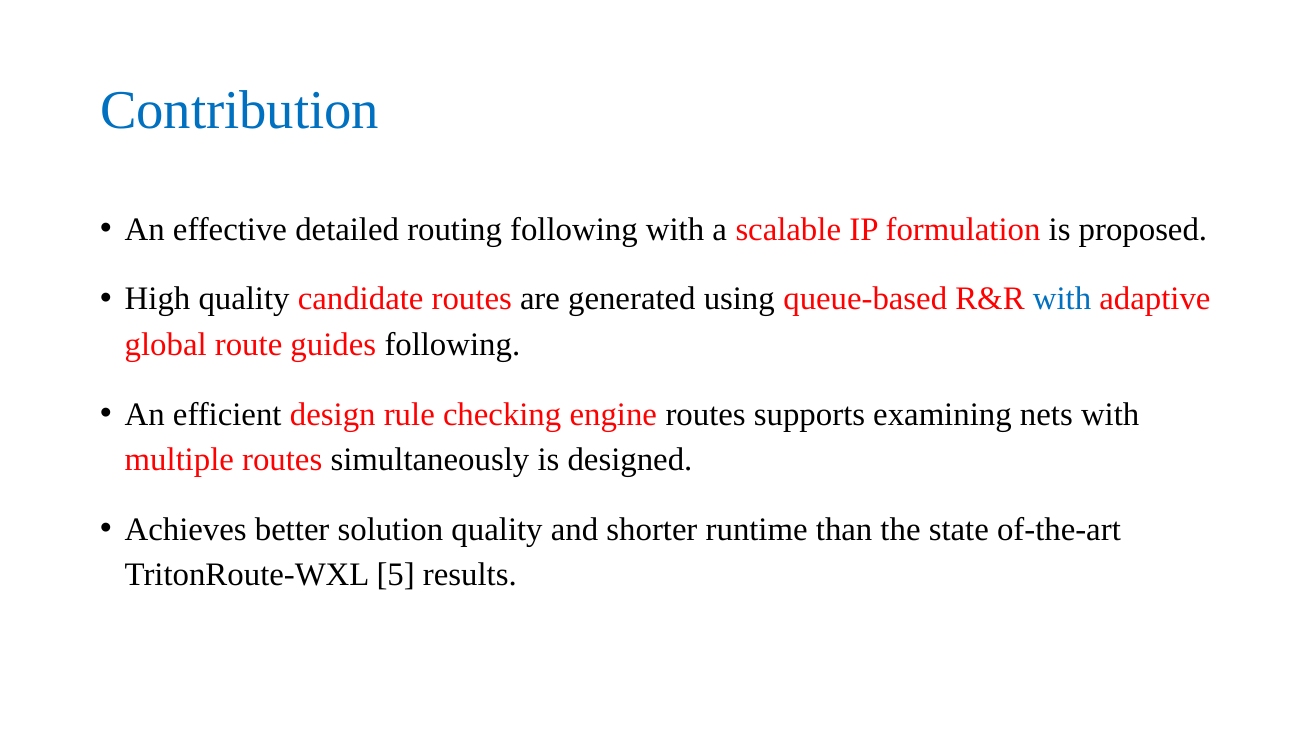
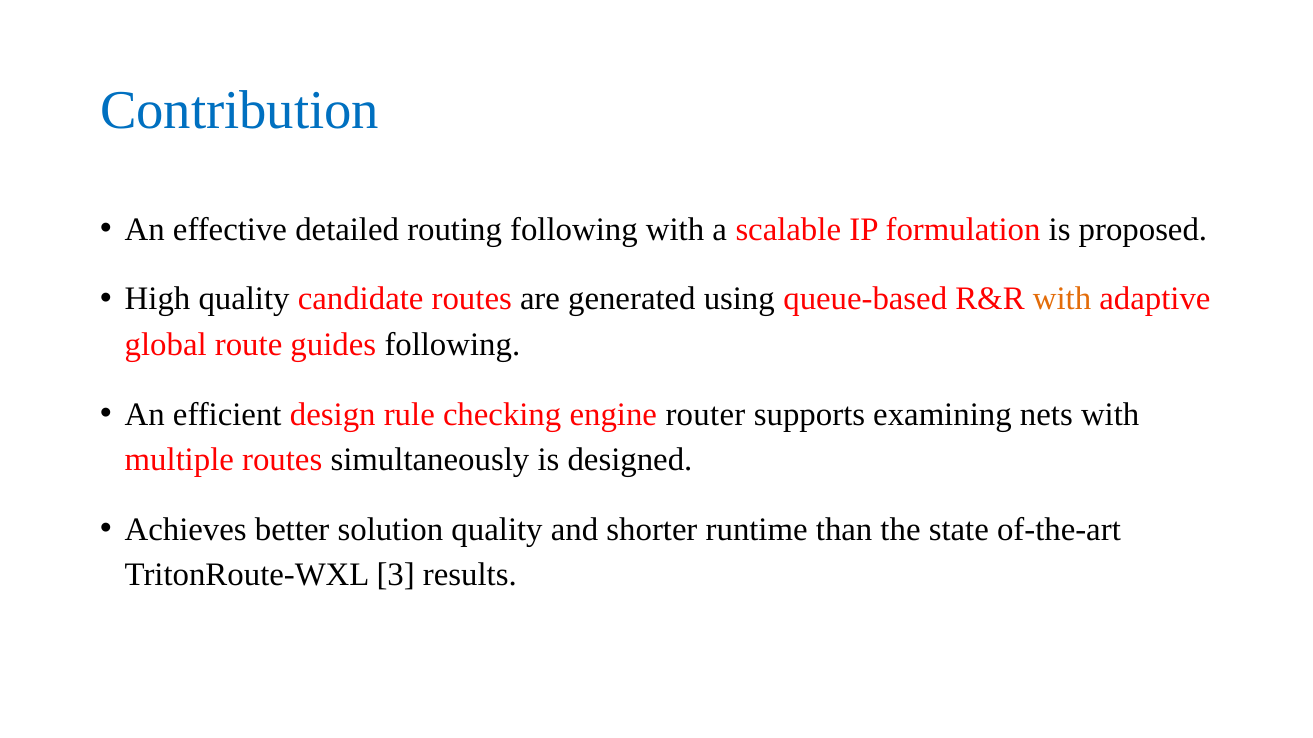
with at (1062, 299) colour: blue -> orange
engine routes: routes -> router
5: 5 -> 3
